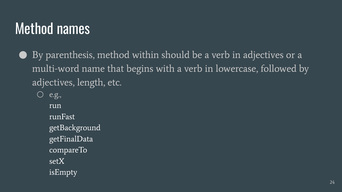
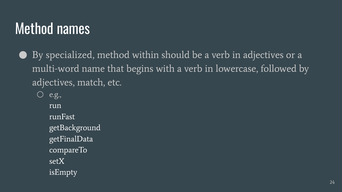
parenthesis: parenthesis -> specialized
length: length -> match
